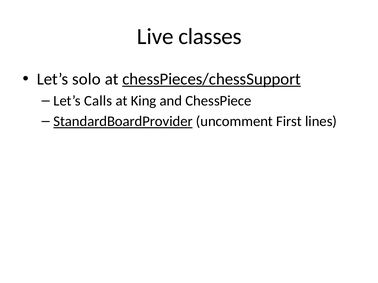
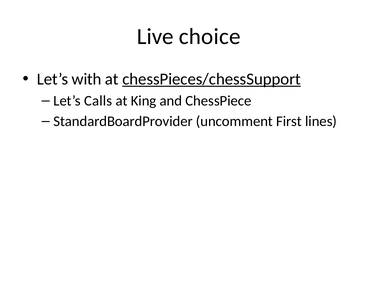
classes: classes -> choice
solo: solo -> with
StandardBoardProvider underline: present -> none
